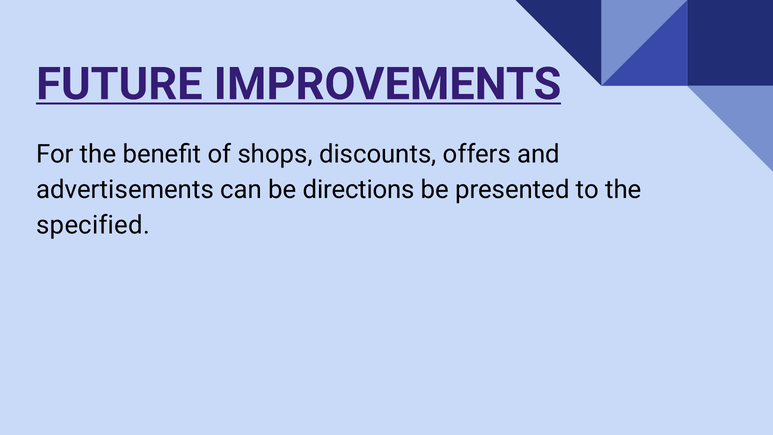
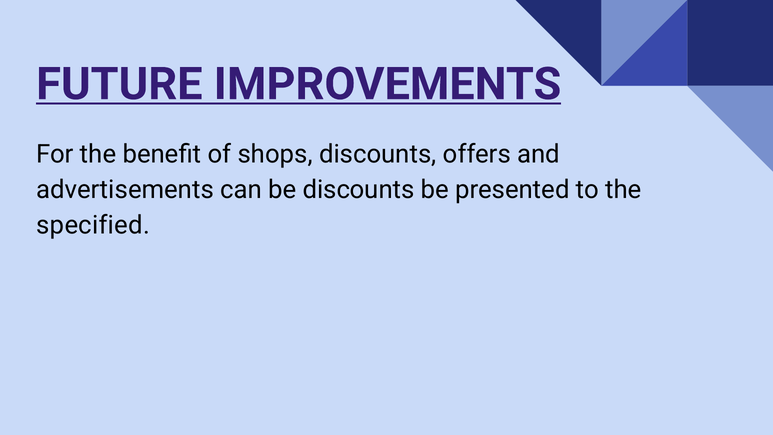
be directions: directions -> discounts
